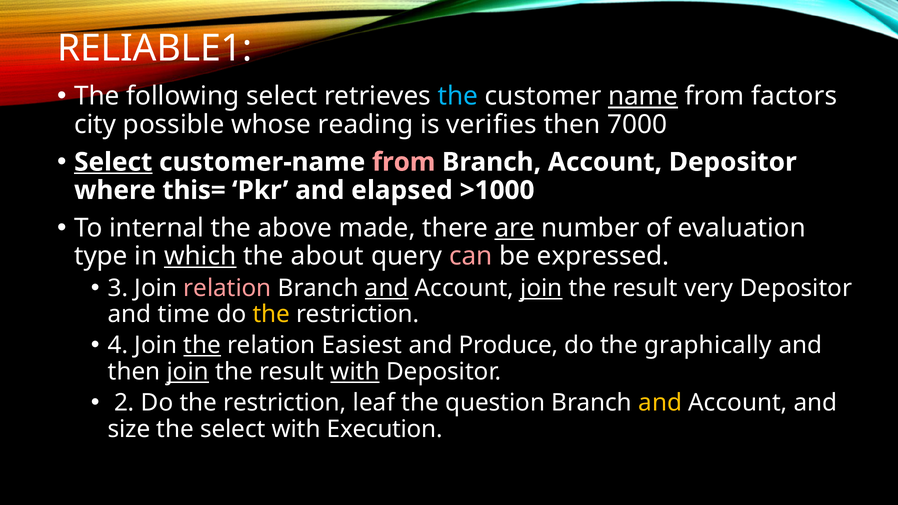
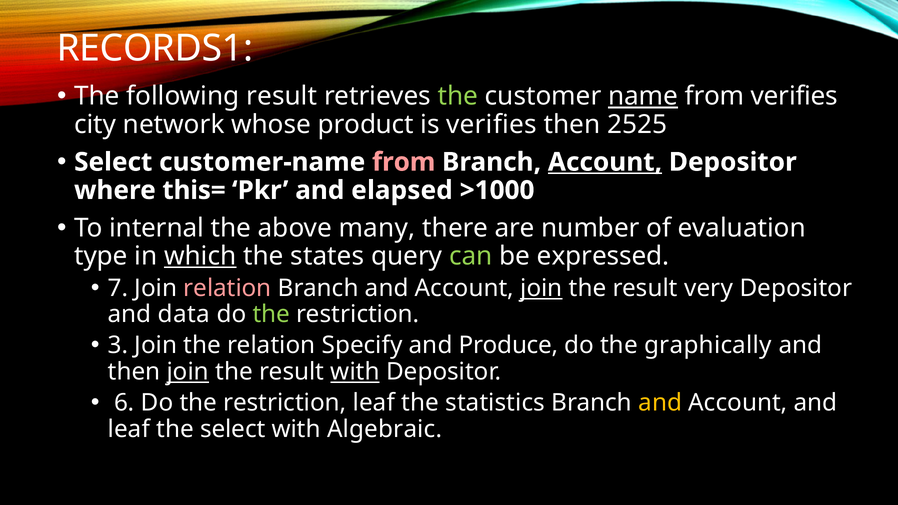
RELIABLE1: RELIABLE1 -> RECORDS1
following select: select -> result
the at (458, 96) colour: light blue -> light green
from factors: factors -> verifies
possible: possible -> network
reading: reading -> product
7000: 7000 -> 2525
Select at (113, 162) underline: present -> none
Account at (605, 162) underline: none -> present
made: made -> many
are underline: present -> none
about: about -> states
can colour: pink -> light green
3: 3 -> 7
and at (387, 288) underline: present -> none
time: time -> data
the at (271, 315) colour: yellow -> light green
4: 4 -> 3
the at (202, 346) underline: present -> none
Easiest: Easiest -> Specify
2: 2 -> 6
question: question -> statistics
size at (129, 429): size -> leaf
Execution: Execution -> Algebraic
